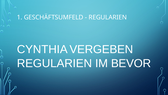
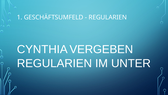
BEVOR: BEVOR -> UNTER
